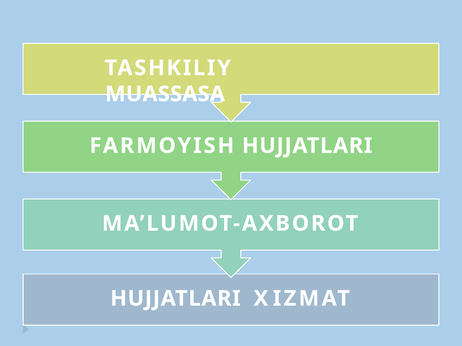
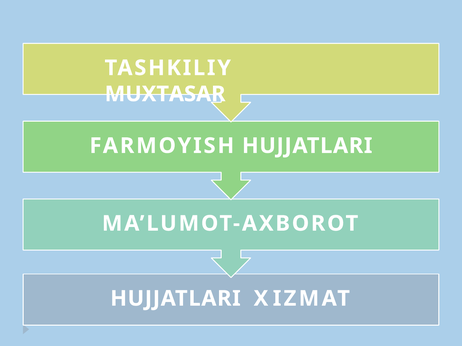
MUASSASA: MUASSASA -> MUXTASAR
